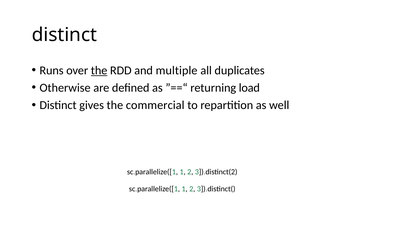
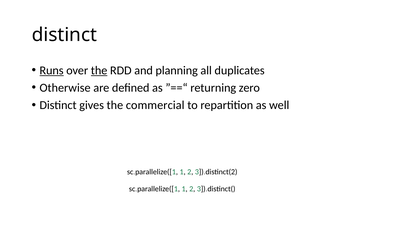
Runs underline: none -> present
multiple: multiple -> planning
load: load -> zero
